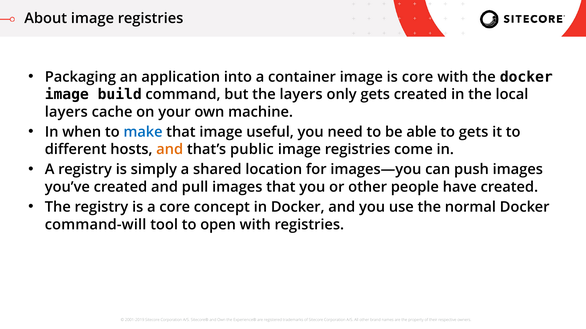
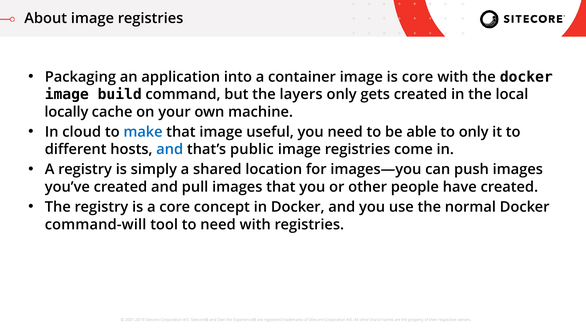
layers at (66, 112): layers -> locally
when: when -> cloud
to gets: gets -> only
and at (170, 150) colour: orange -> blue
to open: open -> need
